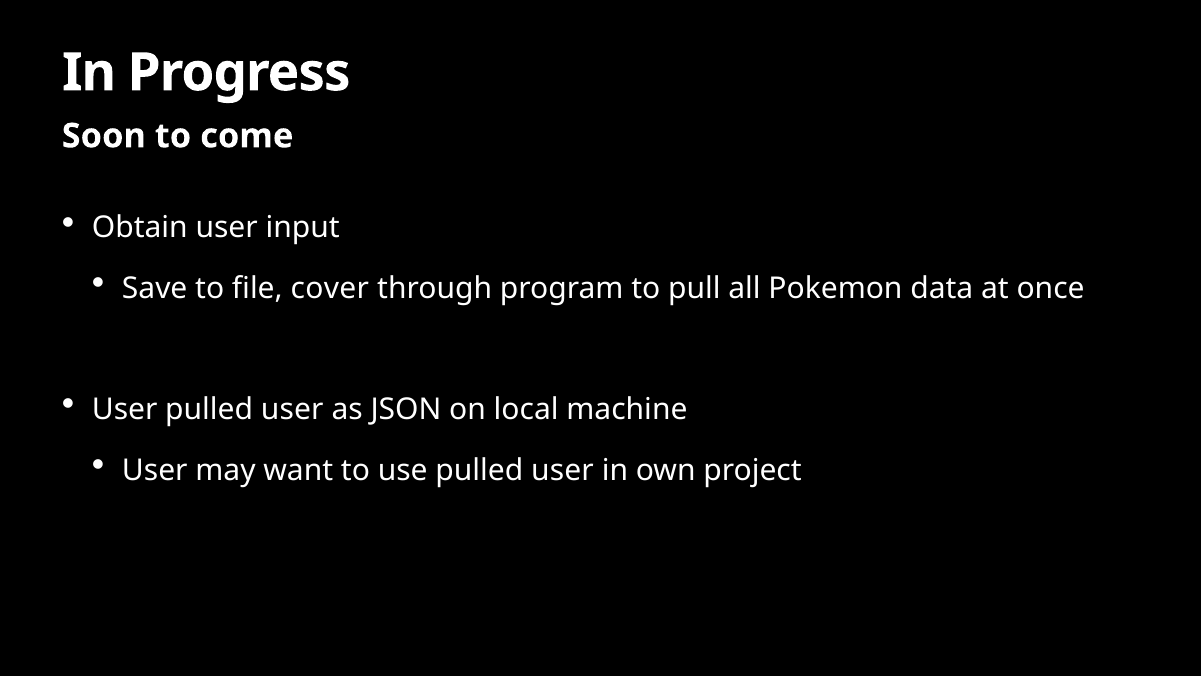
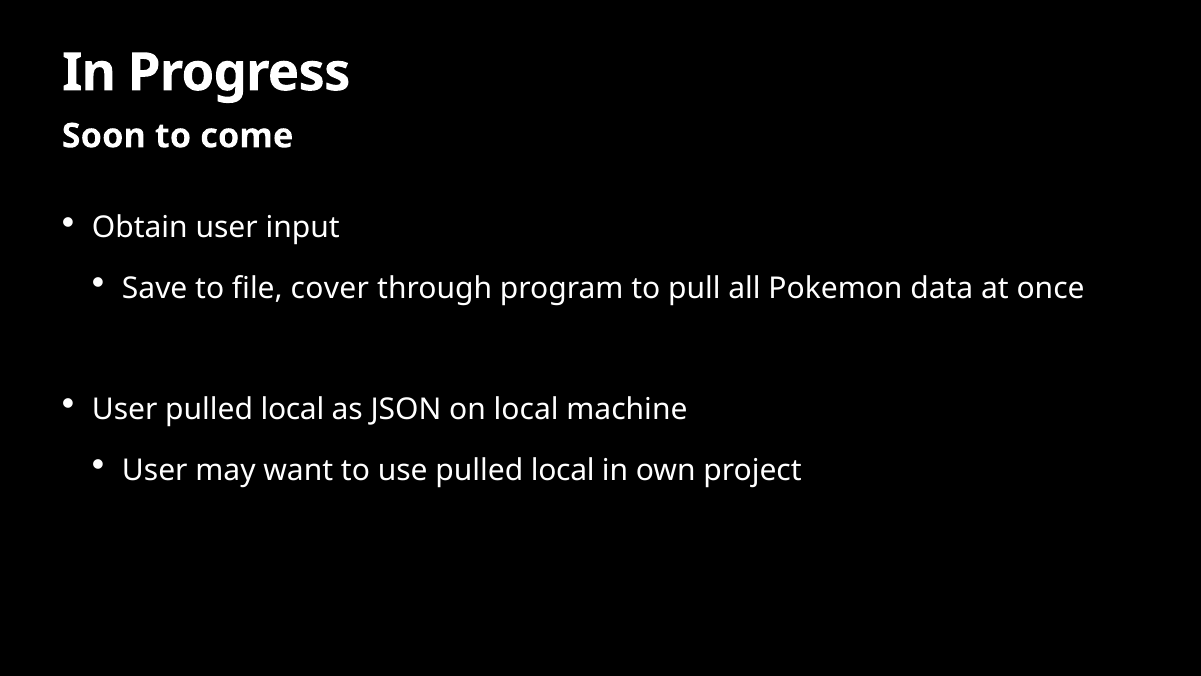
user at (292, 410): user -> local
use pulled user: user -> local
